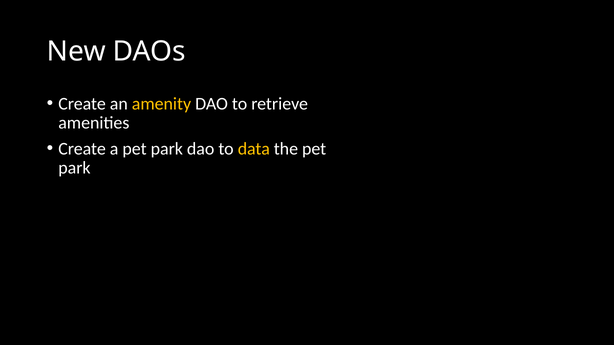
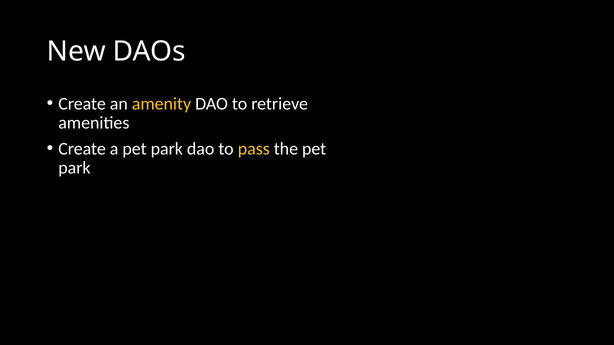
data: data -> pass
